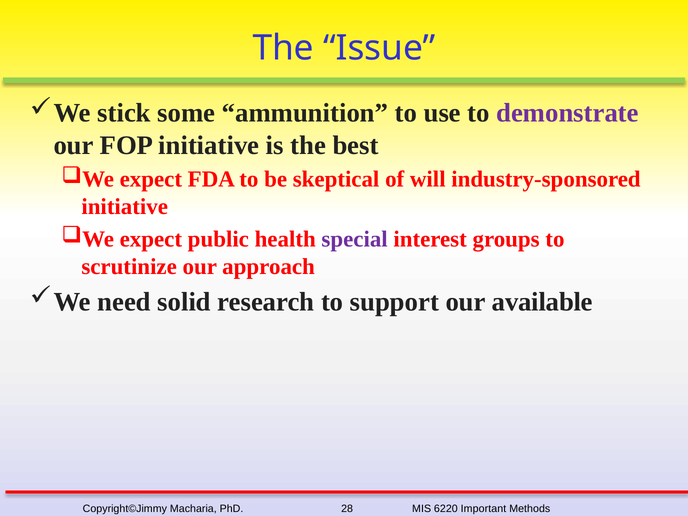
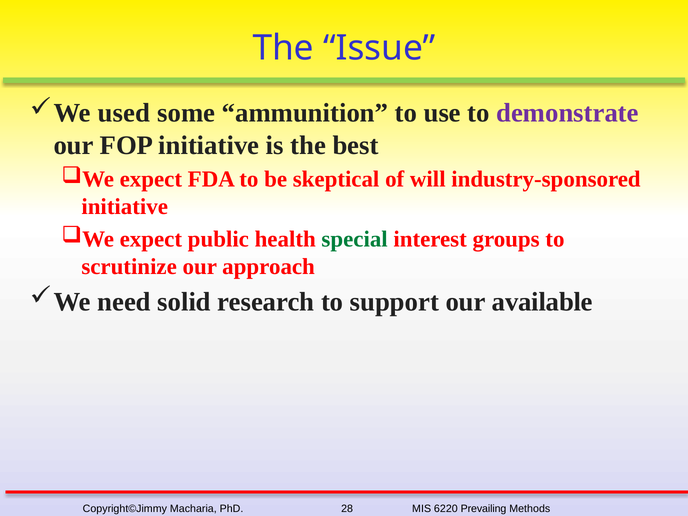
stick: stick -> used
special colour: purple -> green
Important: Important -> Prevailing
